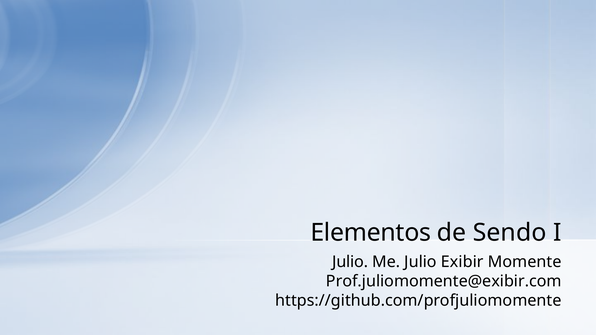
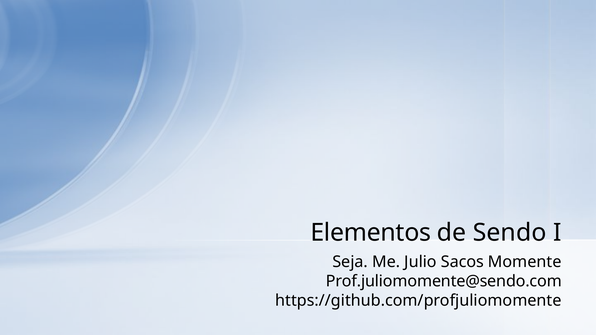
Julio at (350, 262): Julio -> Seja
Exibir: Exibir -> Sacos
Prof.juliomomente@exibir.com: Prof.juliomomente@exibir.com -> Prof.juliomomente@sendo.com
